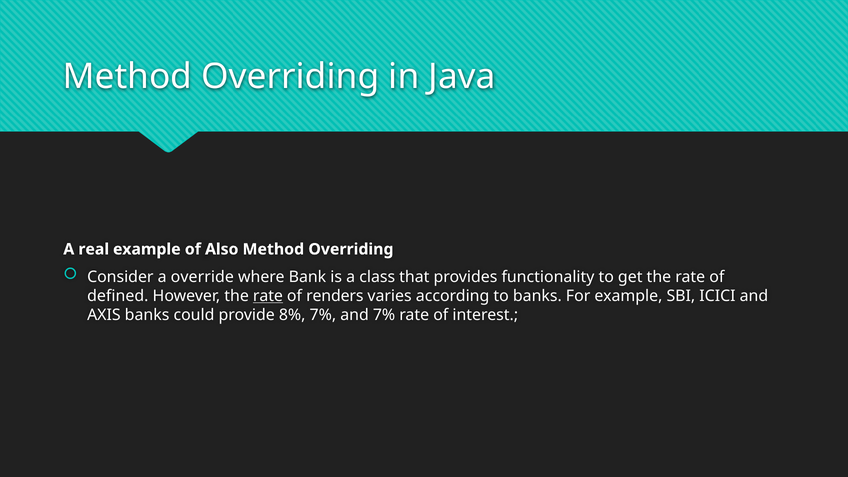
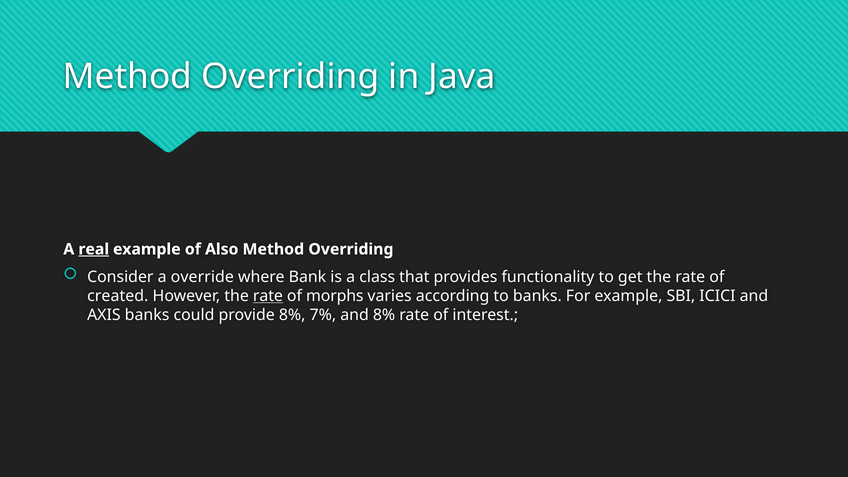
real underline: none -> present
defined: defined -> created
renders: renders -> morphs
and 7%: 7% -> 8%
